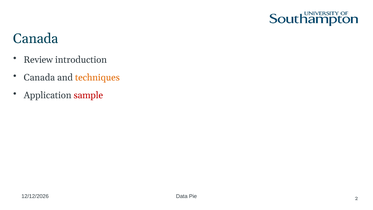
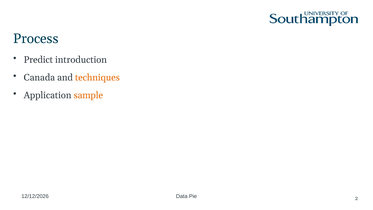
Canada at (36, 39): Canada -> Process
Review: Review -> Predict
sample colour: red -> orange
